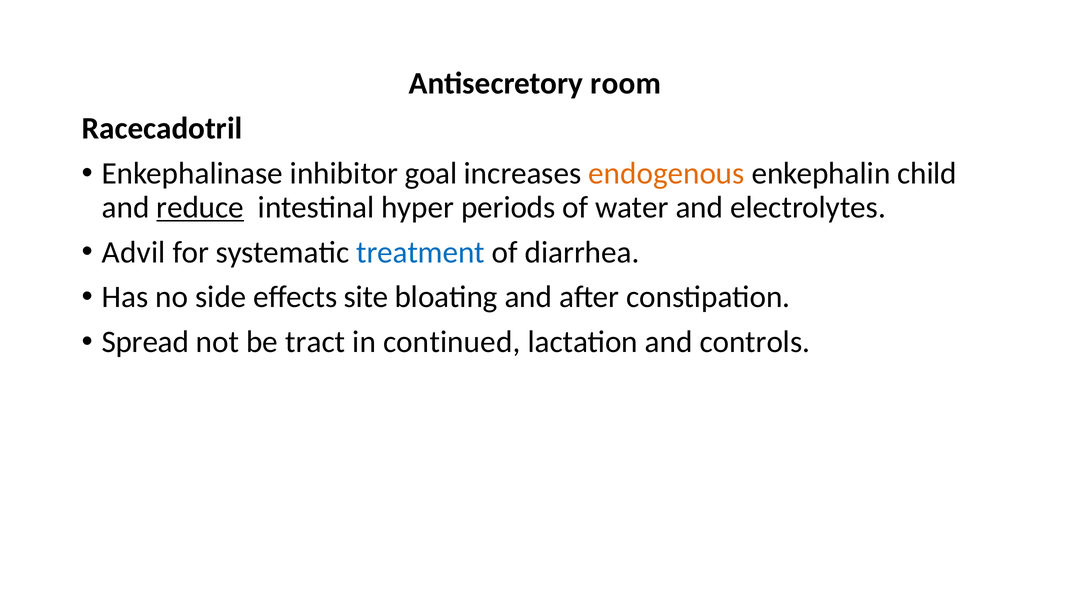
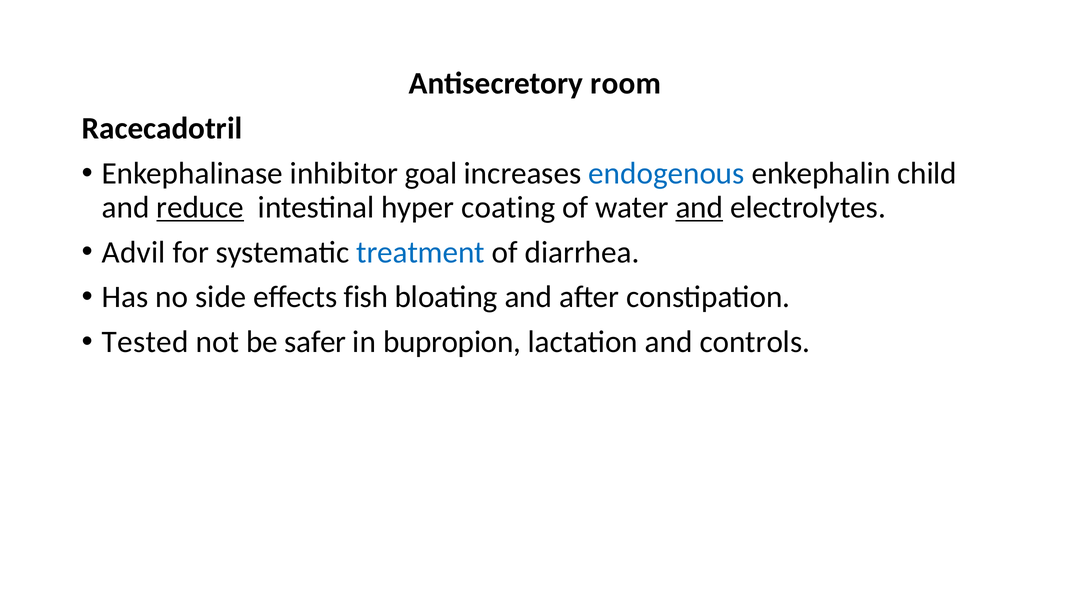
endogenous colour: orange -> blue
periods: periods -> coating
and at (699, 207) underline: none -> present
site: site -> fish
Spread: Spread -> Tested
tract: tract -> safer
continued: continued -> bupropion
